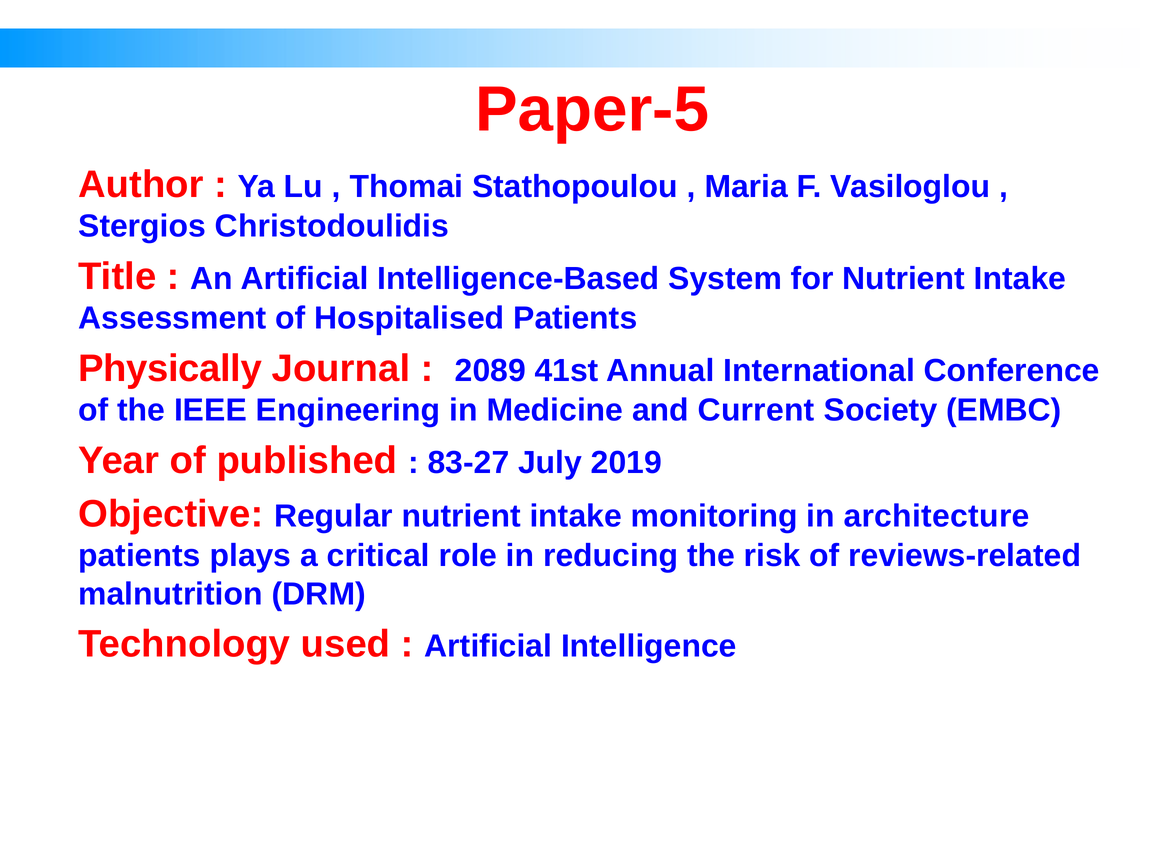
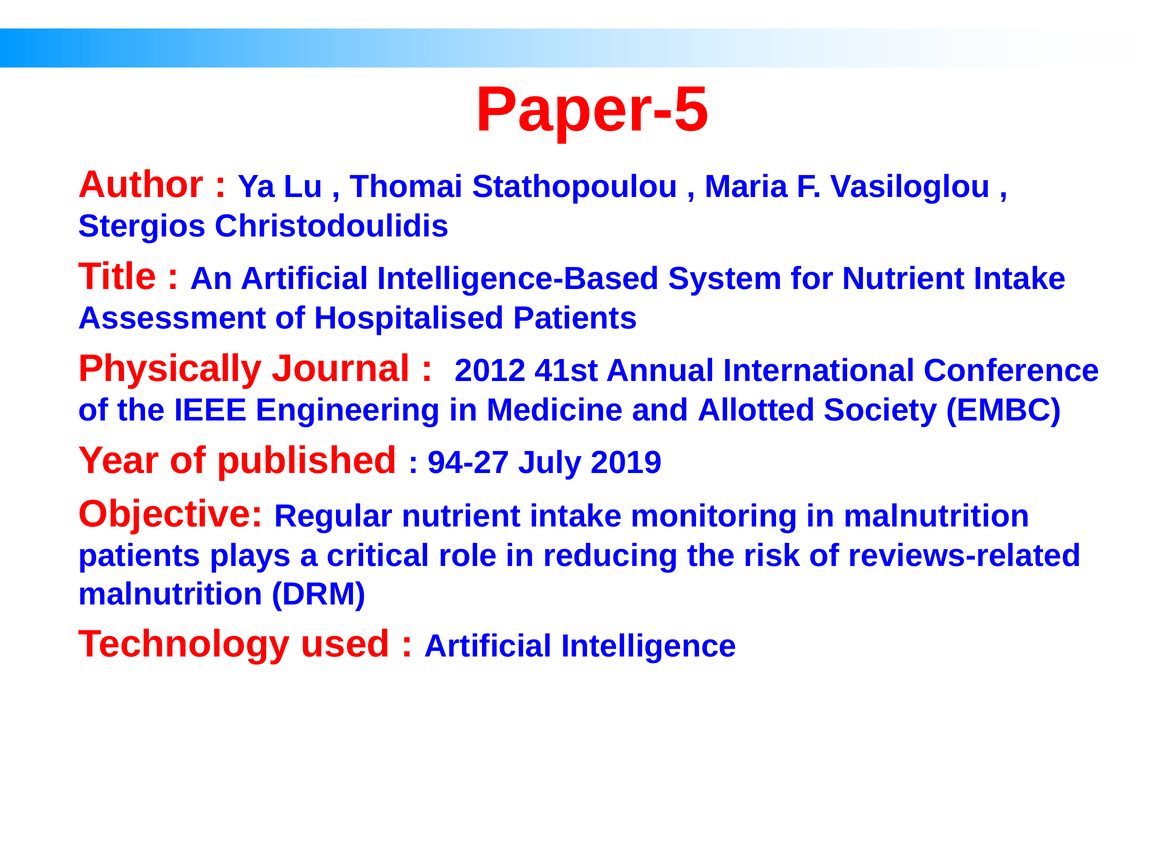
2089: 2089 -> 2012
Current: Current -> Allotted
83-27: 83-27 -> 94-27
in architecture: architecture -> malnutrition
